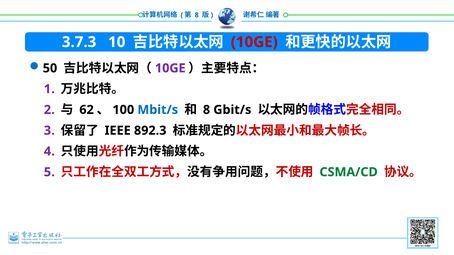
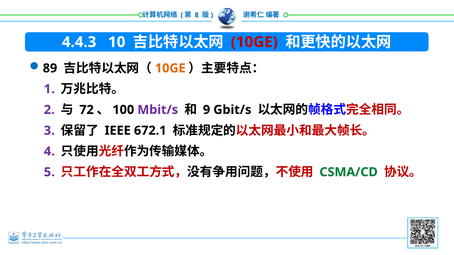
3.7.3: 3.7.3 -> 4.4.3
50: 50 -> 89
10GE at (170, 68) colour: purple -> orange
62: 62 -> 72
Mbit/s colour: blue -> purple
8 at (207, 110): 8 -> 9
892.3: 892.3 -> 672.1
